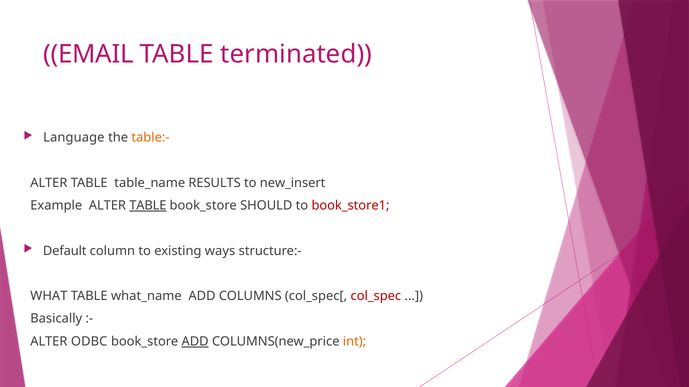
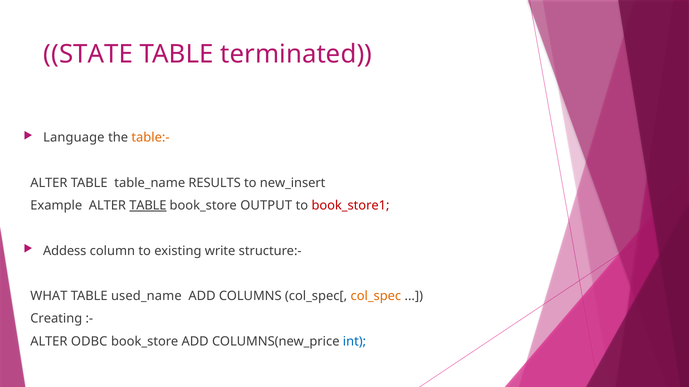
EMAIL: EMAIL -> STATE
SHOULD: SHOULD -> OUTPUT
Default: Default -> Addess
ways: ways -> write
what_name: what_name -> used_name
col_spec colour: red -> orange
Basically: Basically -> Creating
ADD at (195, 342) underline: present -> none
int colour: orange -> blue
